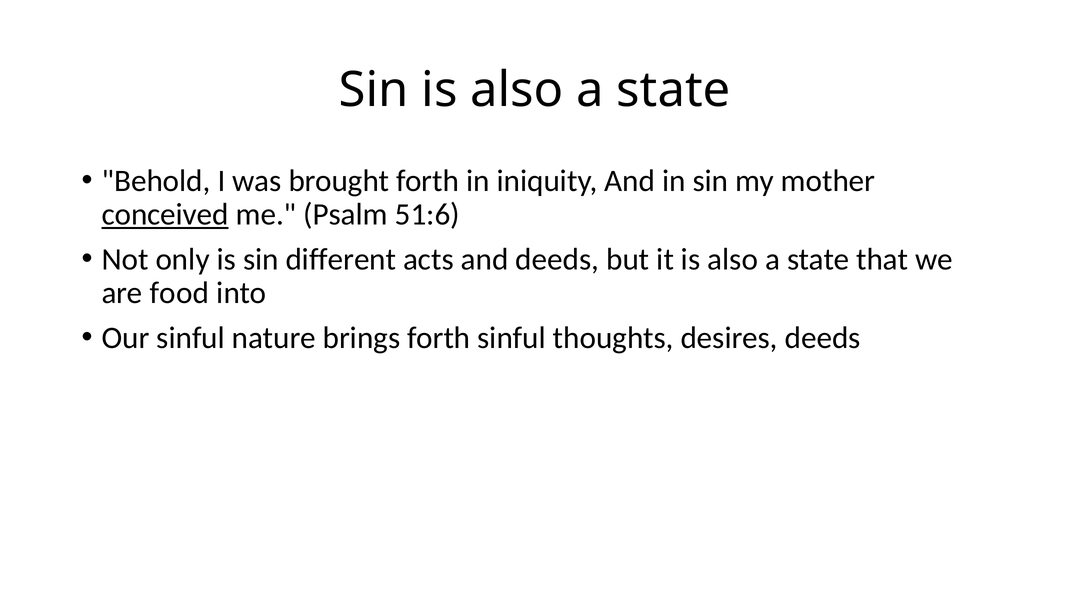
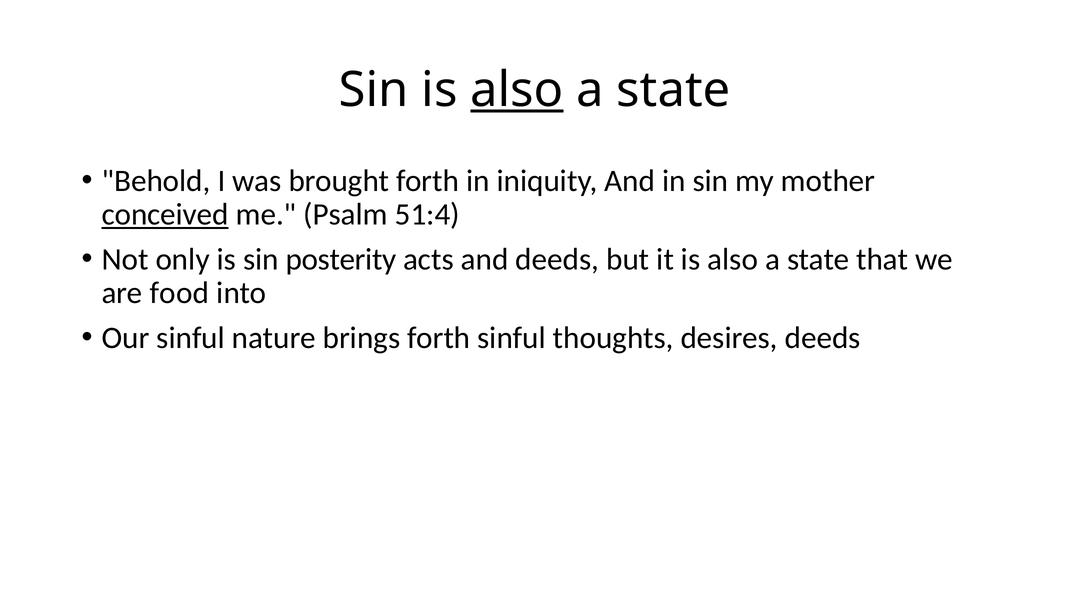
also at (517, 90) underline: none -> present
51:6: 51:6 -> 51:4
different: different -> posterity
